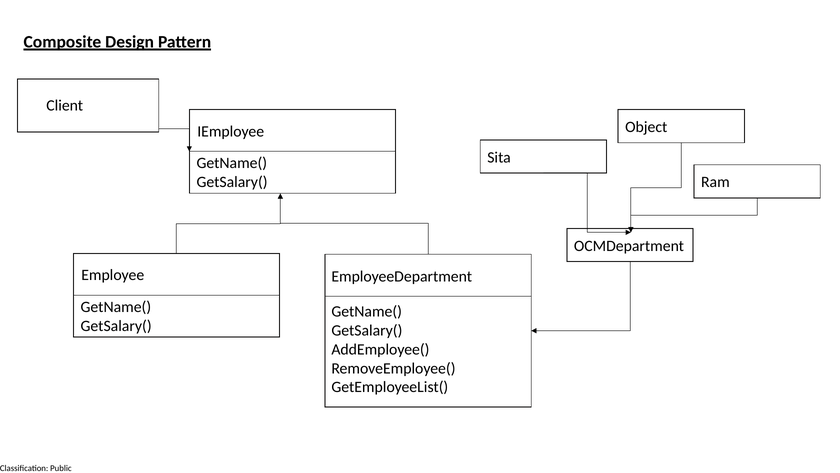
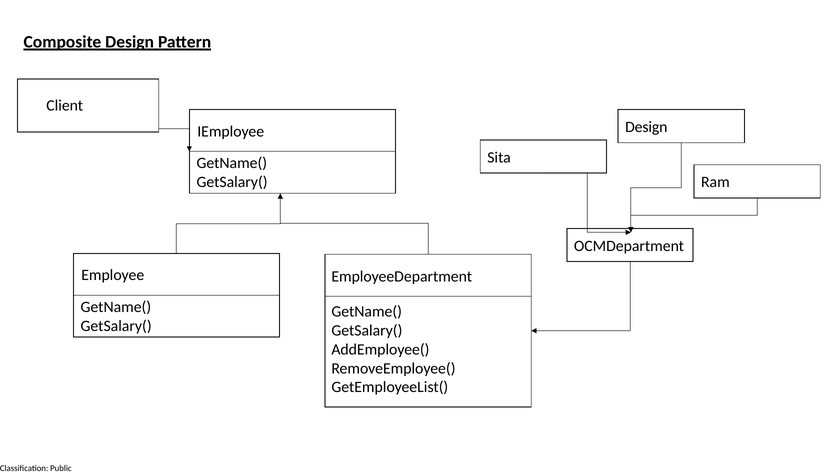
Object at (646, 127): Object -> Design
